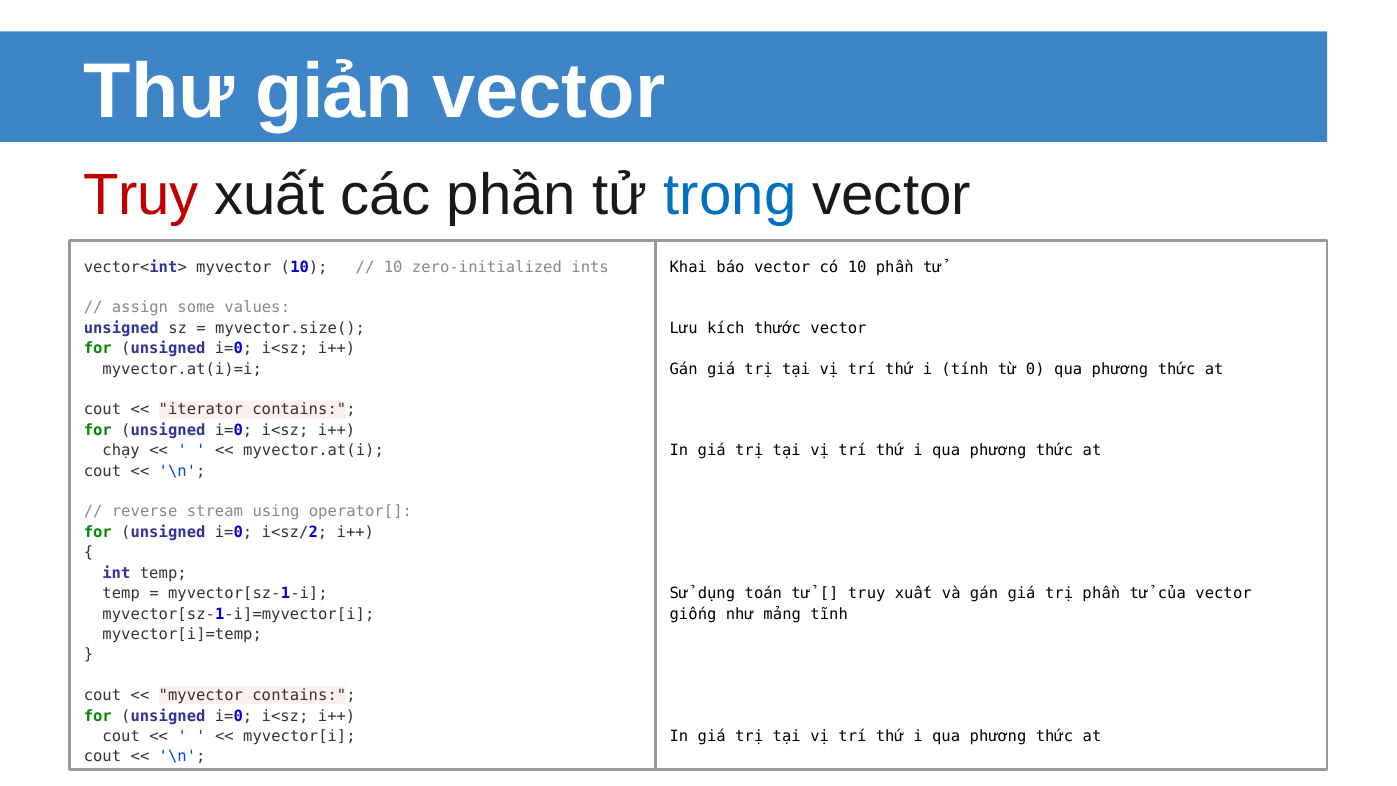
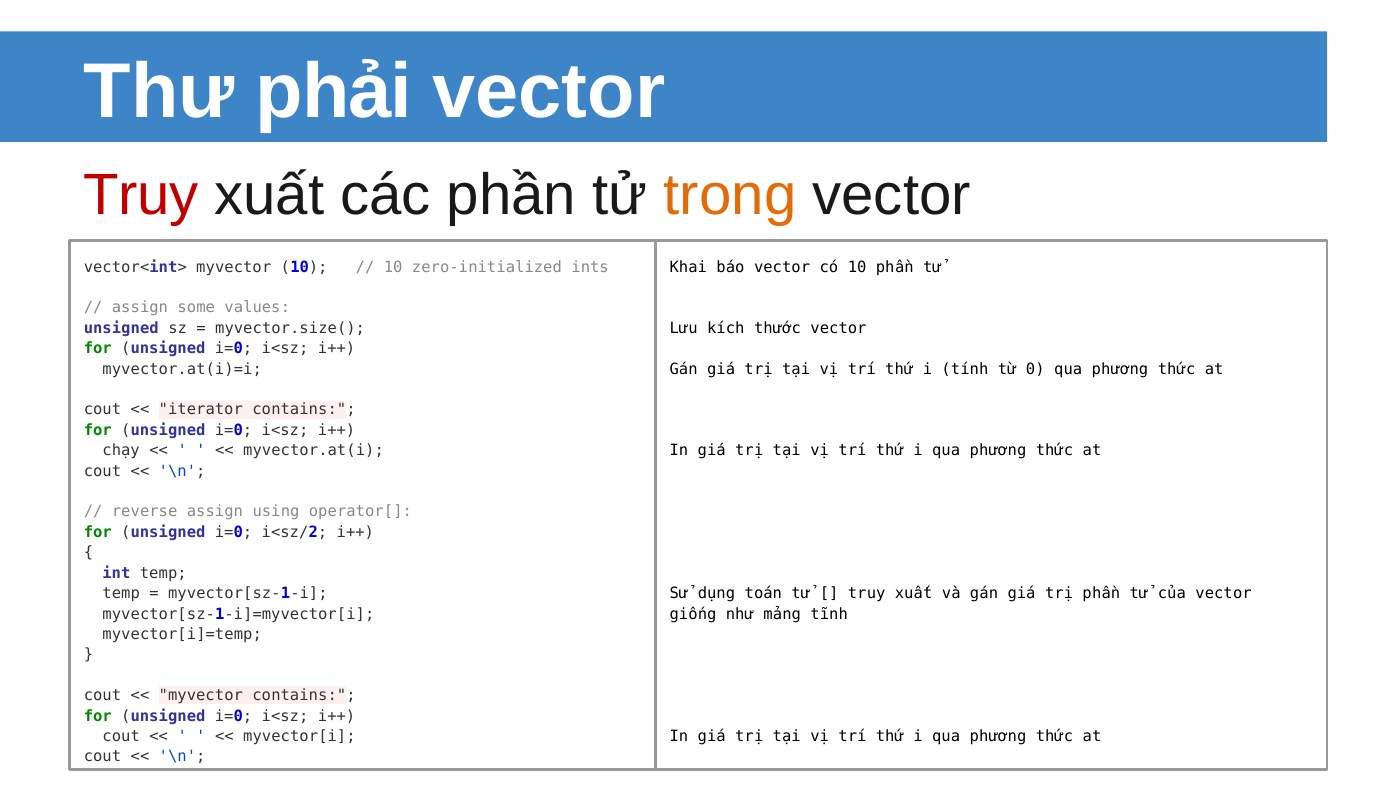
giản: giản -> phải
trong colour: blue -> orange
reverse stream: stream -> assign
